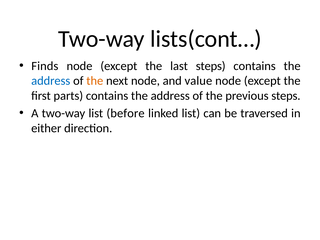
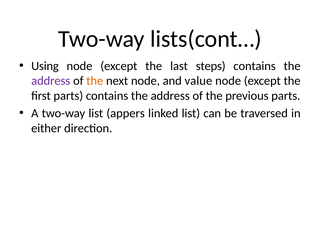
Finds: Finds -> Using
address at (51, 81) colour: blue -> purple
previous steps: steps -> parts
before: before -> appers
